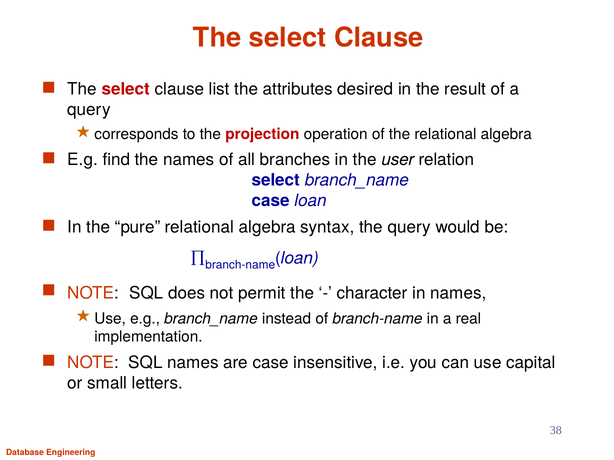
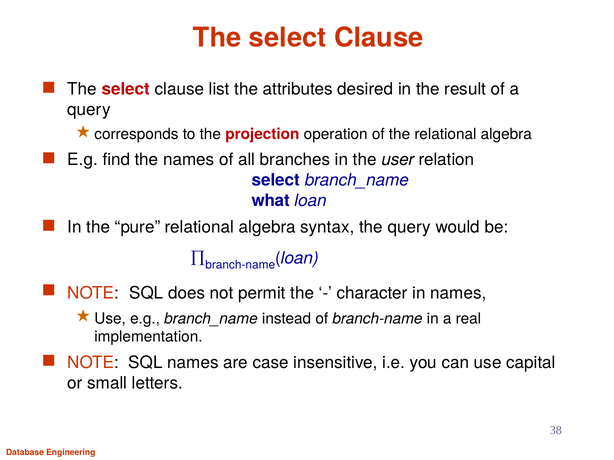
case at (271, 201): case -> what
